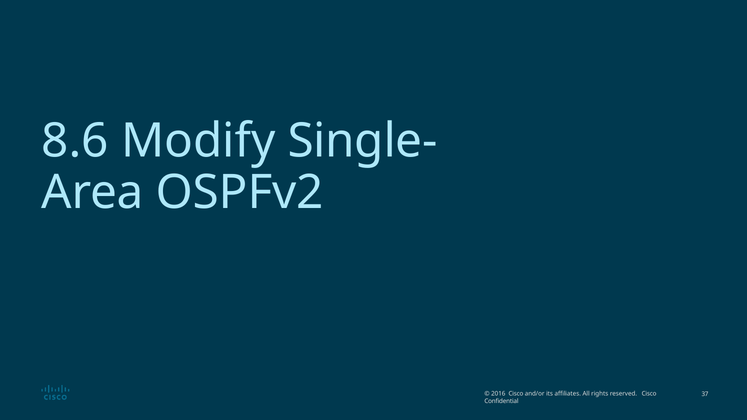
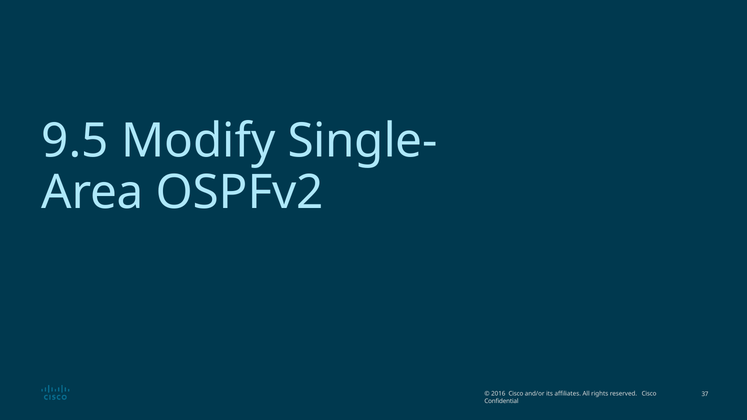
8.6: 8.6 -> 9.5
